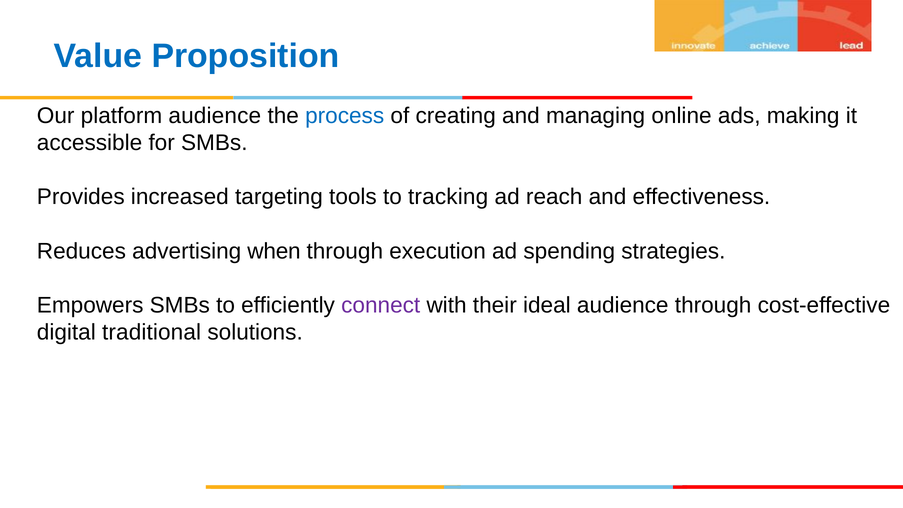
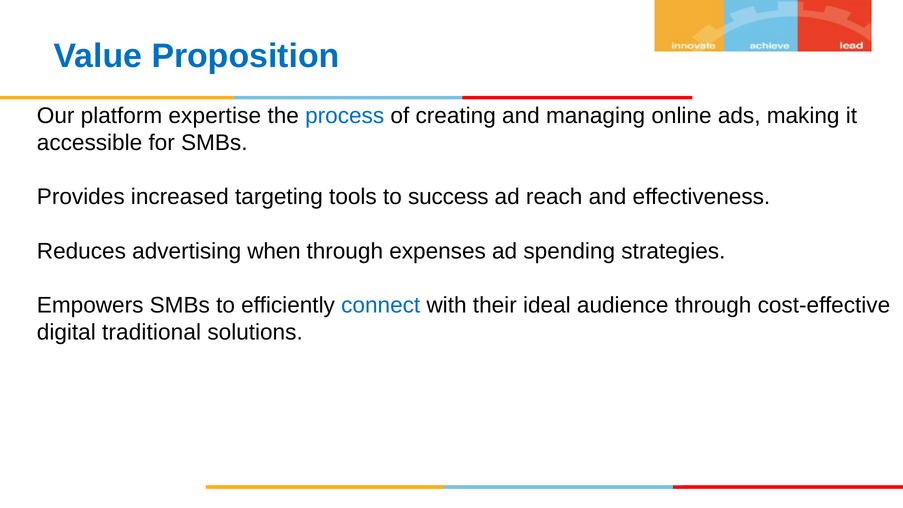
platform audience: audience -> expertise
tracking: tracking -> success
execution: execution -> expenses
connect colour: purple -> blue
